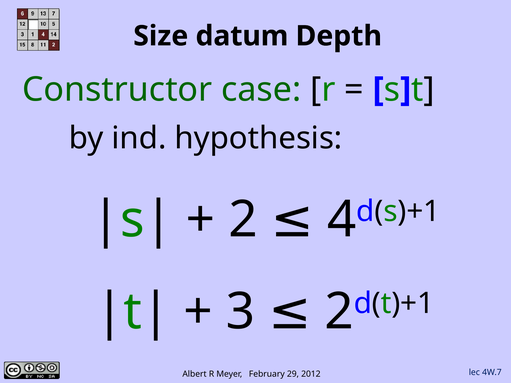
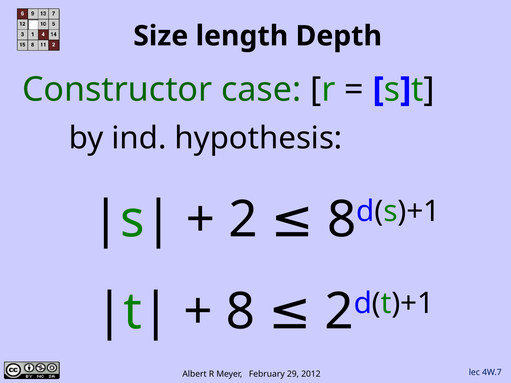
datum: datum -> length
4 at (342, 220): 4 -> 8
3 at (240, 312): 3 -> 8
